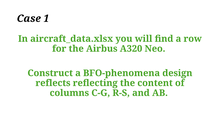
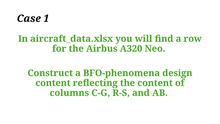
reflects at (53, 83): reflects -> content
